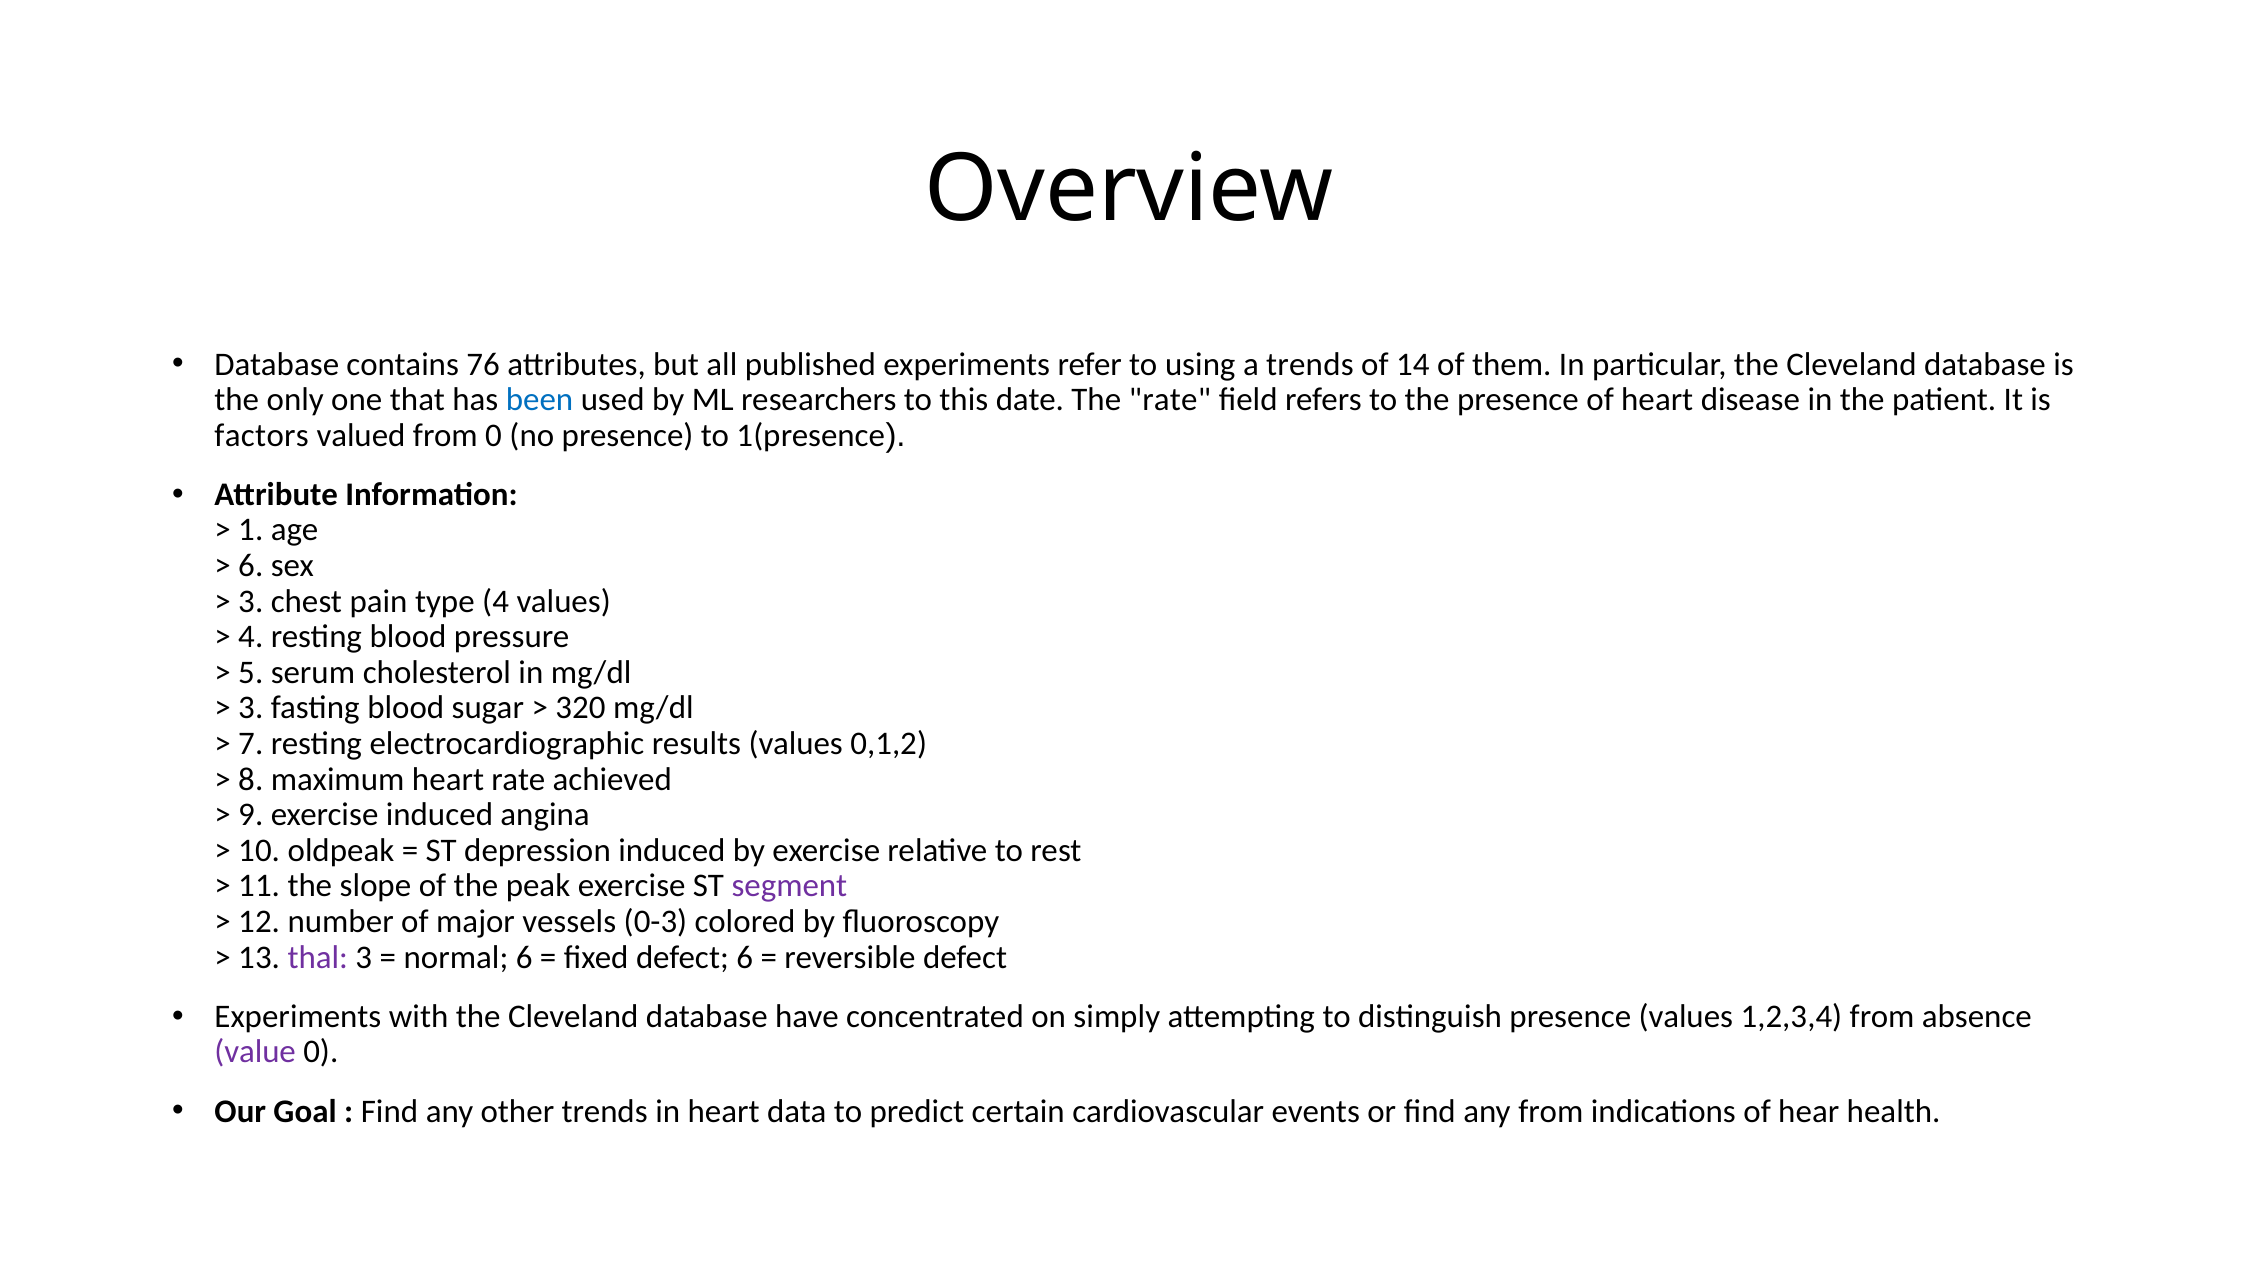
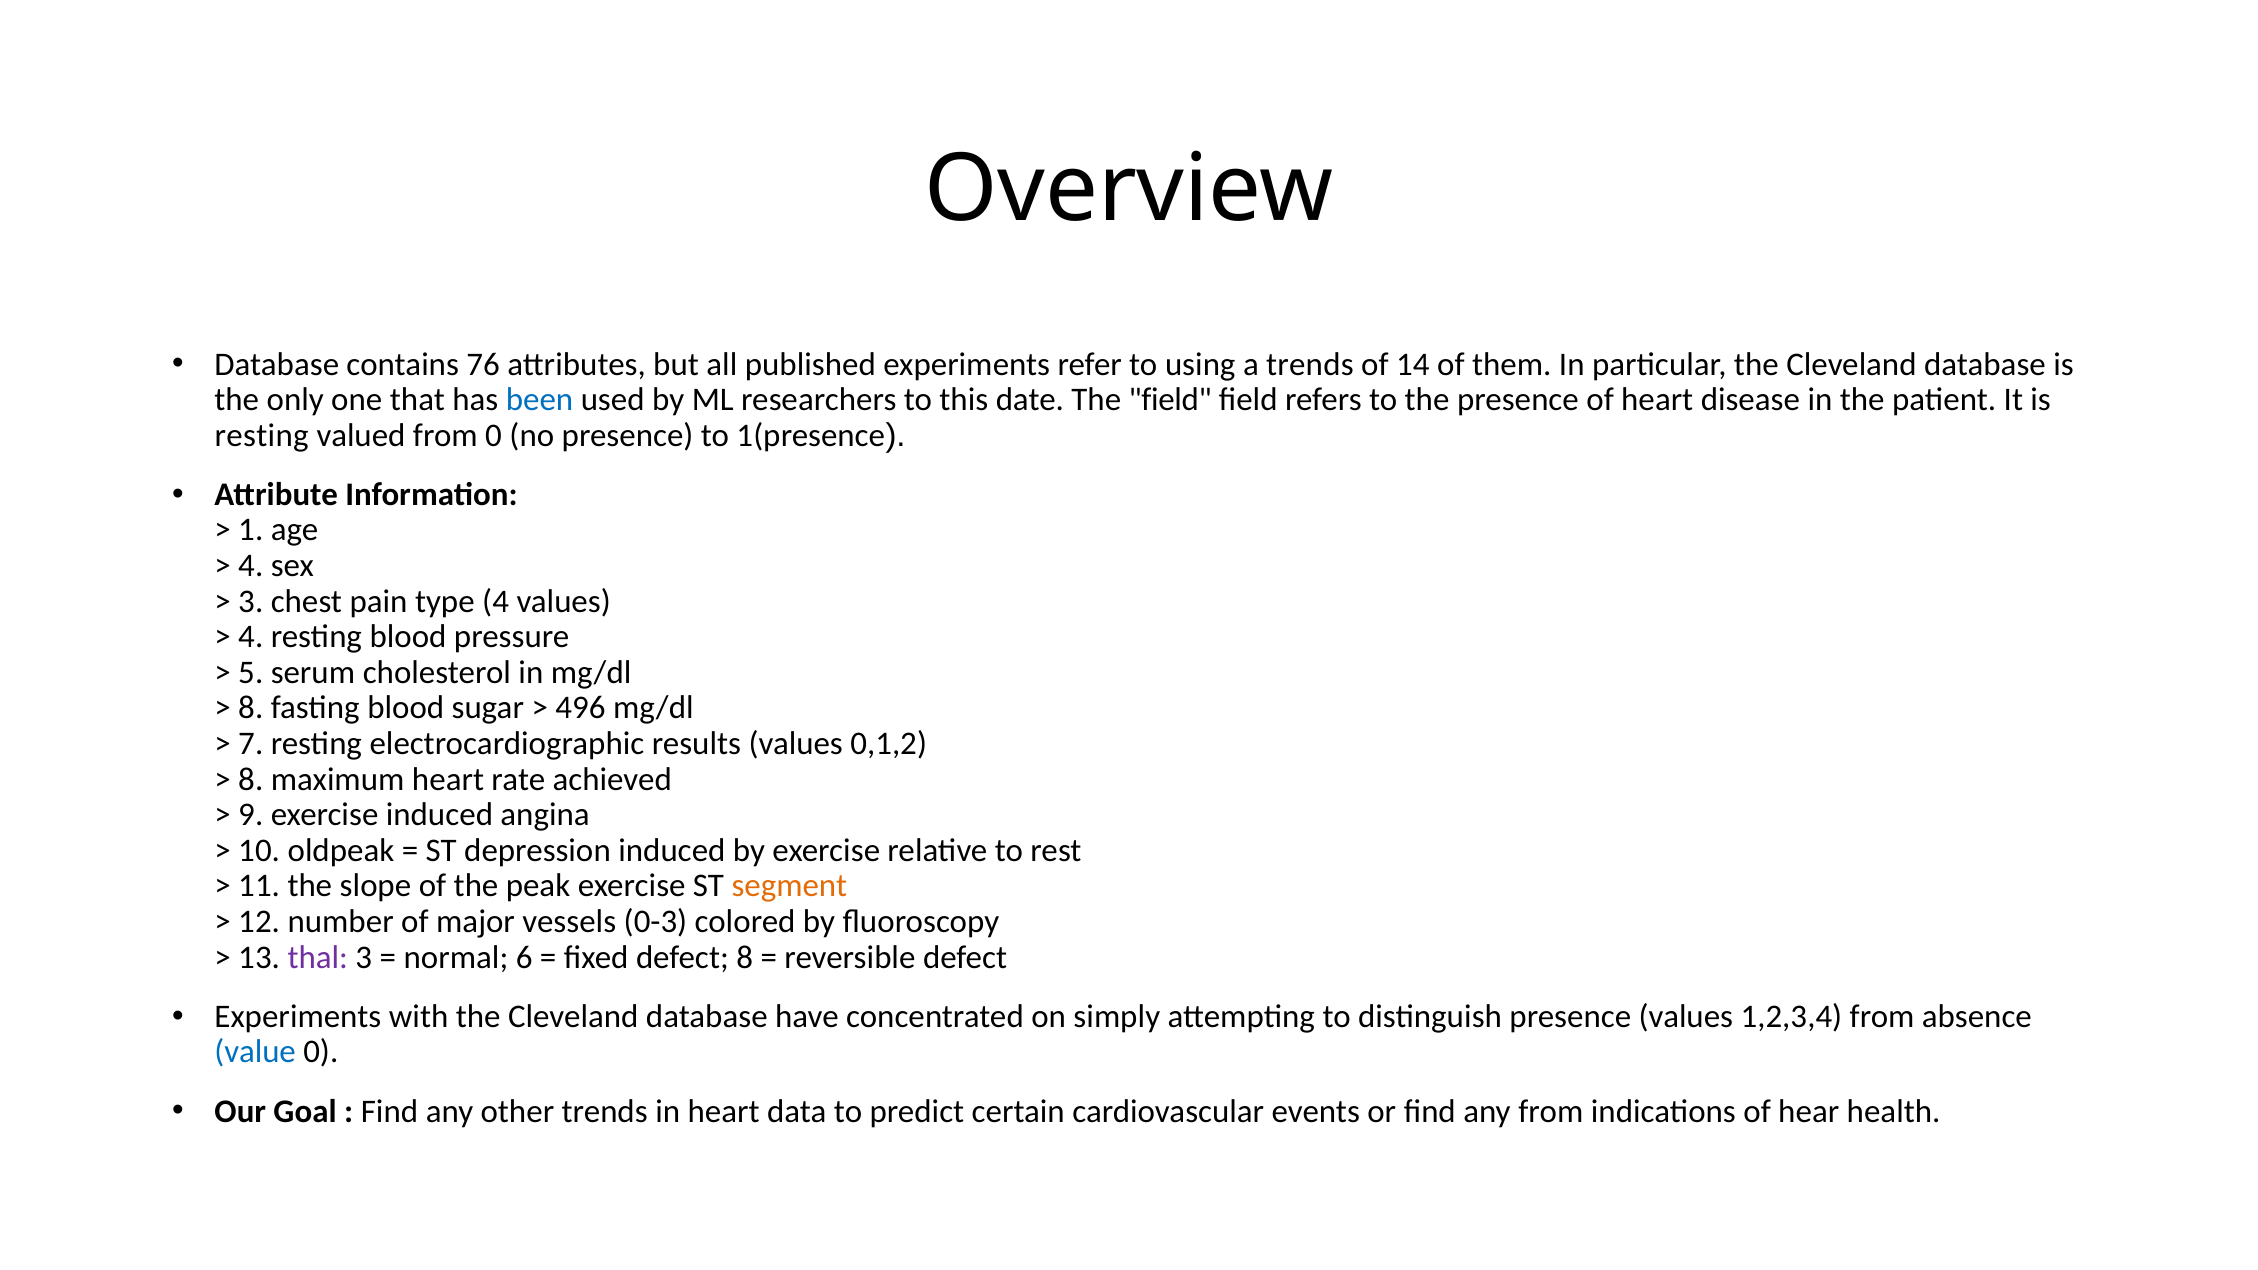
The rate: rate -> field
factors at (262, 435): factors -> resting
6 at (251, 566): 6 -> 4
3 at (251, 708): 3 -> 8
320: 320 -> 496
segment colour: purple -> orange
defect 6: 6 -> 8
value colour: purple -> blue
